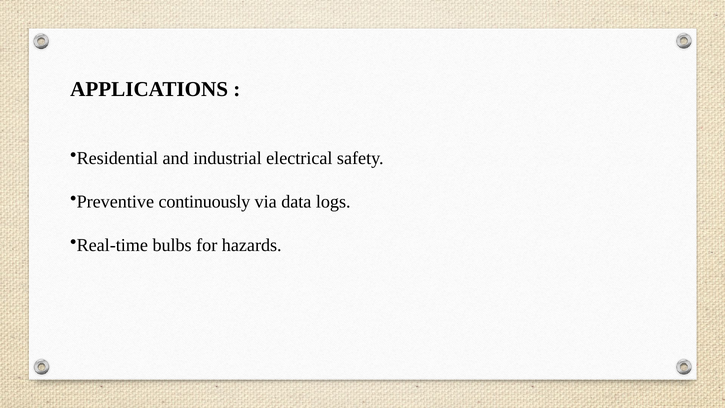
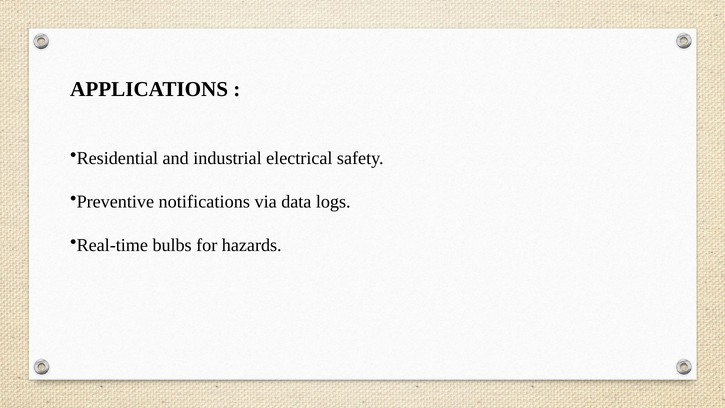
continuously: continuously -> notifications
